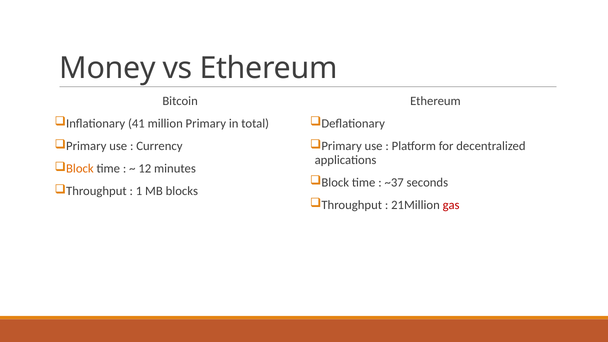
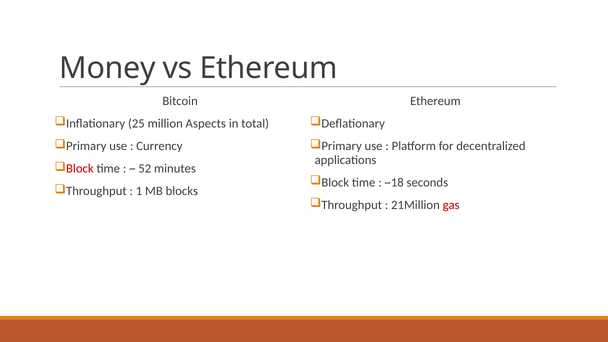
41: 41 -> 25
million Primary: Primary -> Aspects
Block at (80, 169) colour: orange -> red
12: 12 -> 52
~37: ~37 -> ~18
